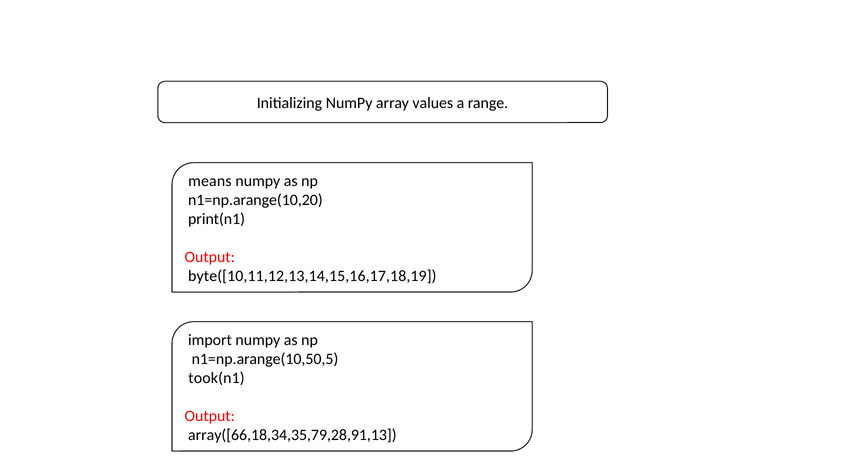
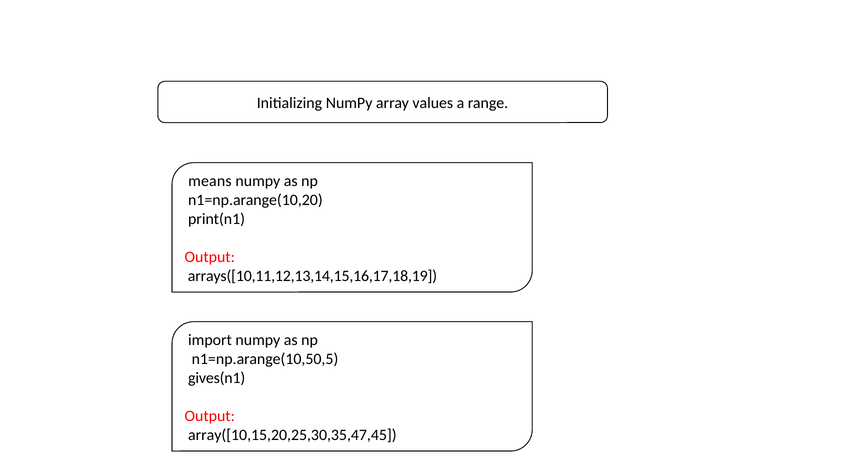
byte([10,11,12,13,14,15,16,17,18,19: byte([10,11,12,13,14,15,16,17,18,19 -> arrays([10,11,12,13,14,15,16,17,18,19
took(n1: took(n1 -> gives(n1
array([66,18,34,35,79,28,91,13: array([66,18,34,35,79,28,91,13 -> array([10,15,20,25,30,35,47,45
